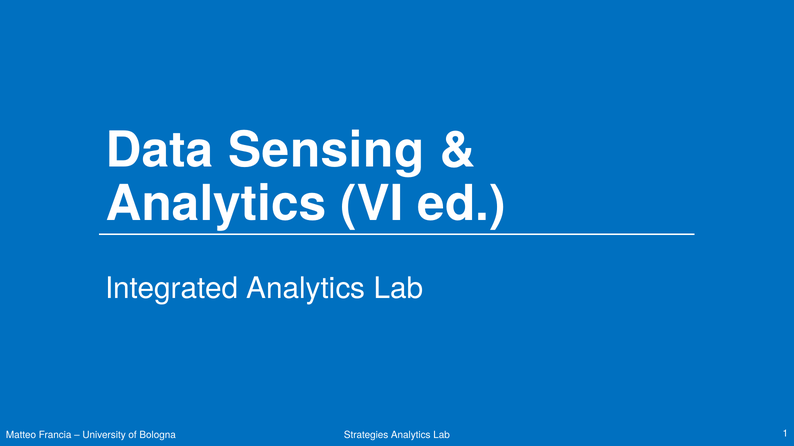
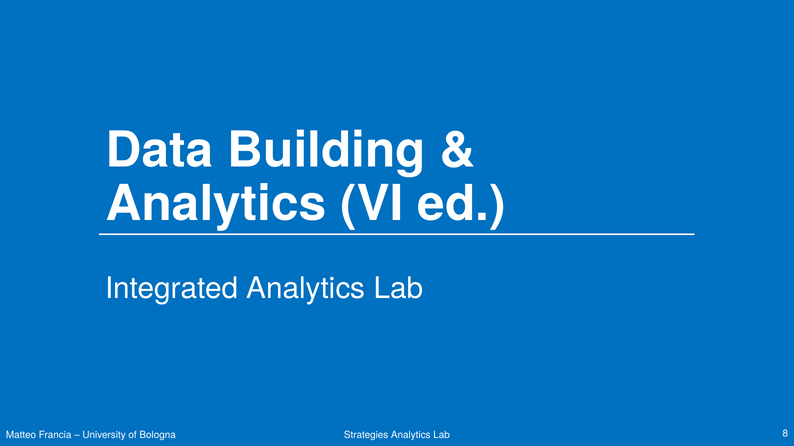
Sensing: Sensing -> Building
1: 1 -> 8
